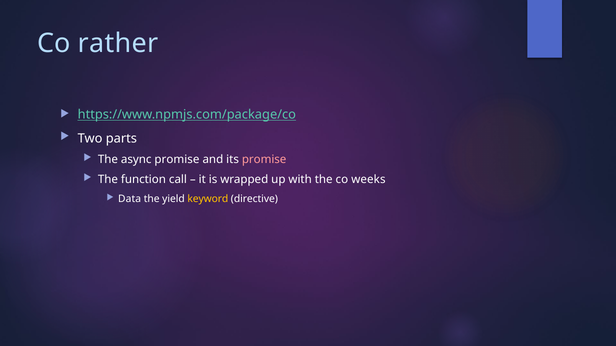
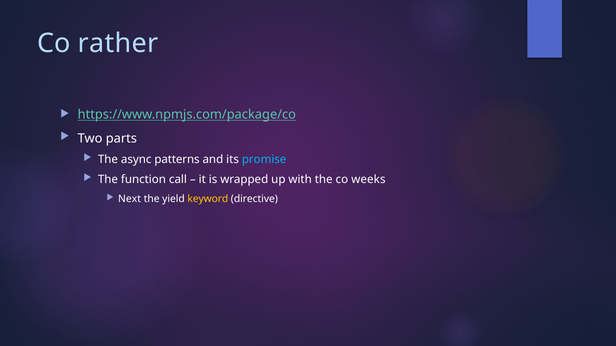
async promise: promise -> patterns
promise at (264, 160) colour: pink -> light blue
Data: Data -> Next
